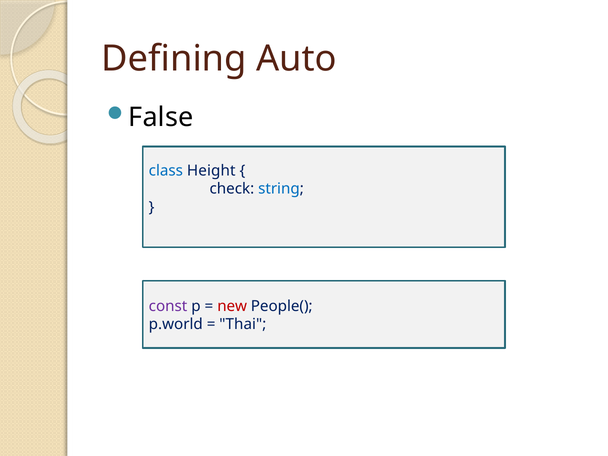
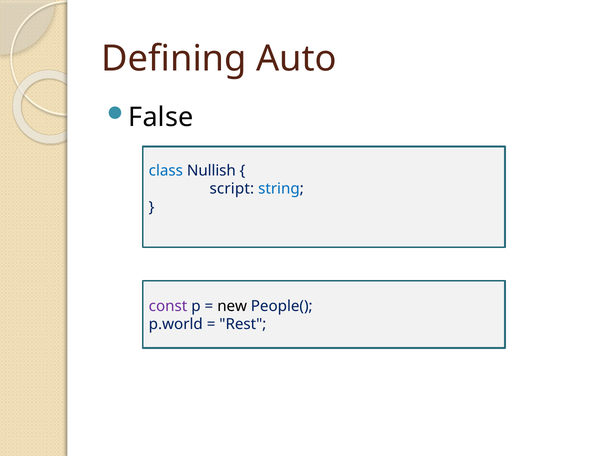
Height: Height -> Nullish
check: check -> script
new colour: red -> black
Thai: Thai -> Rest
